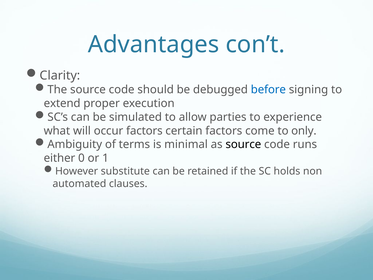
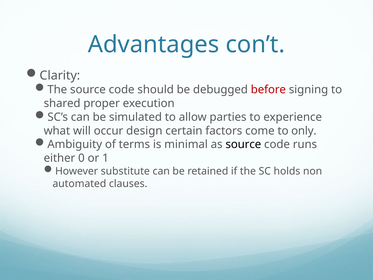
before colour: blue -> red
extend: extend -> shared
occur factors: factors -> design
